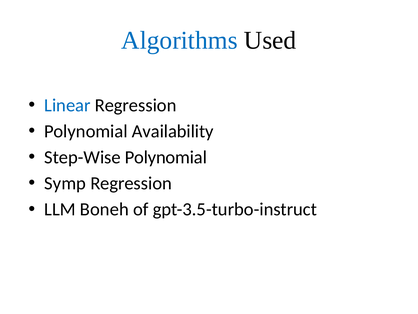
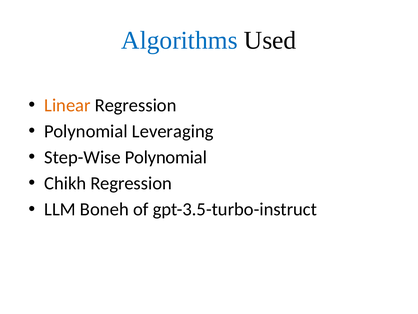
Linear colour: blue -> orange
Availability: Availability -> Leveraging
Symp: Symp -> Chikh
